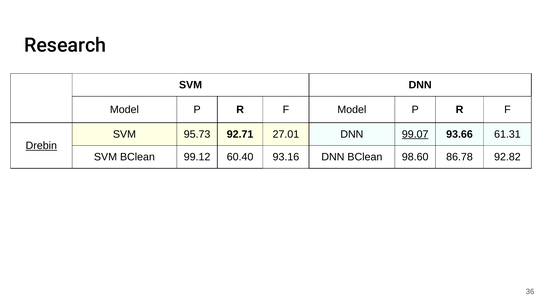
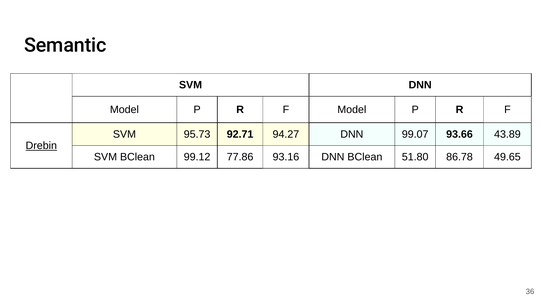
Research: Research -> Semantic
27.01: 27.01 -> 94.27
99.07 underline: present -> none
61.31: 61.31 -> 43.89
60.40: 60.40 -> 77.86
98.60: 98.60 -> 51.80
92.82: 92.82 -> 49.65
